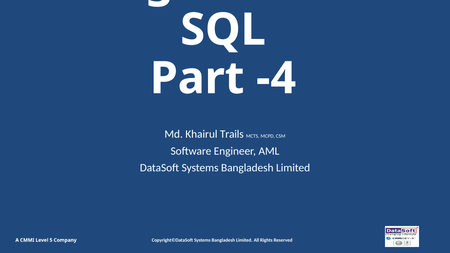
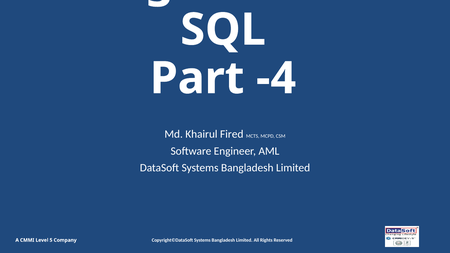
Trails: Trails -> Fired
